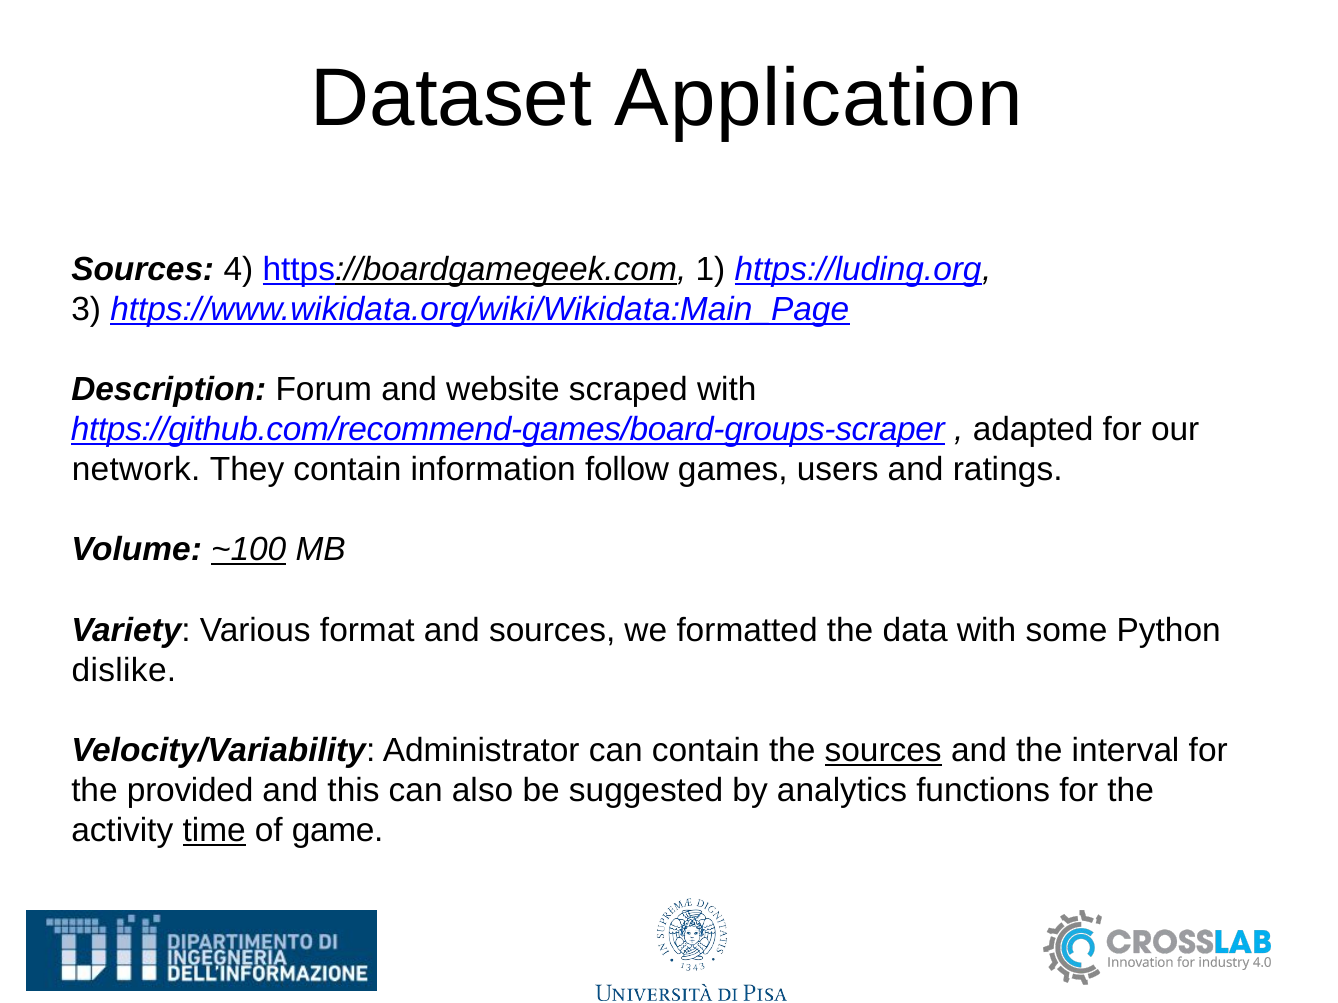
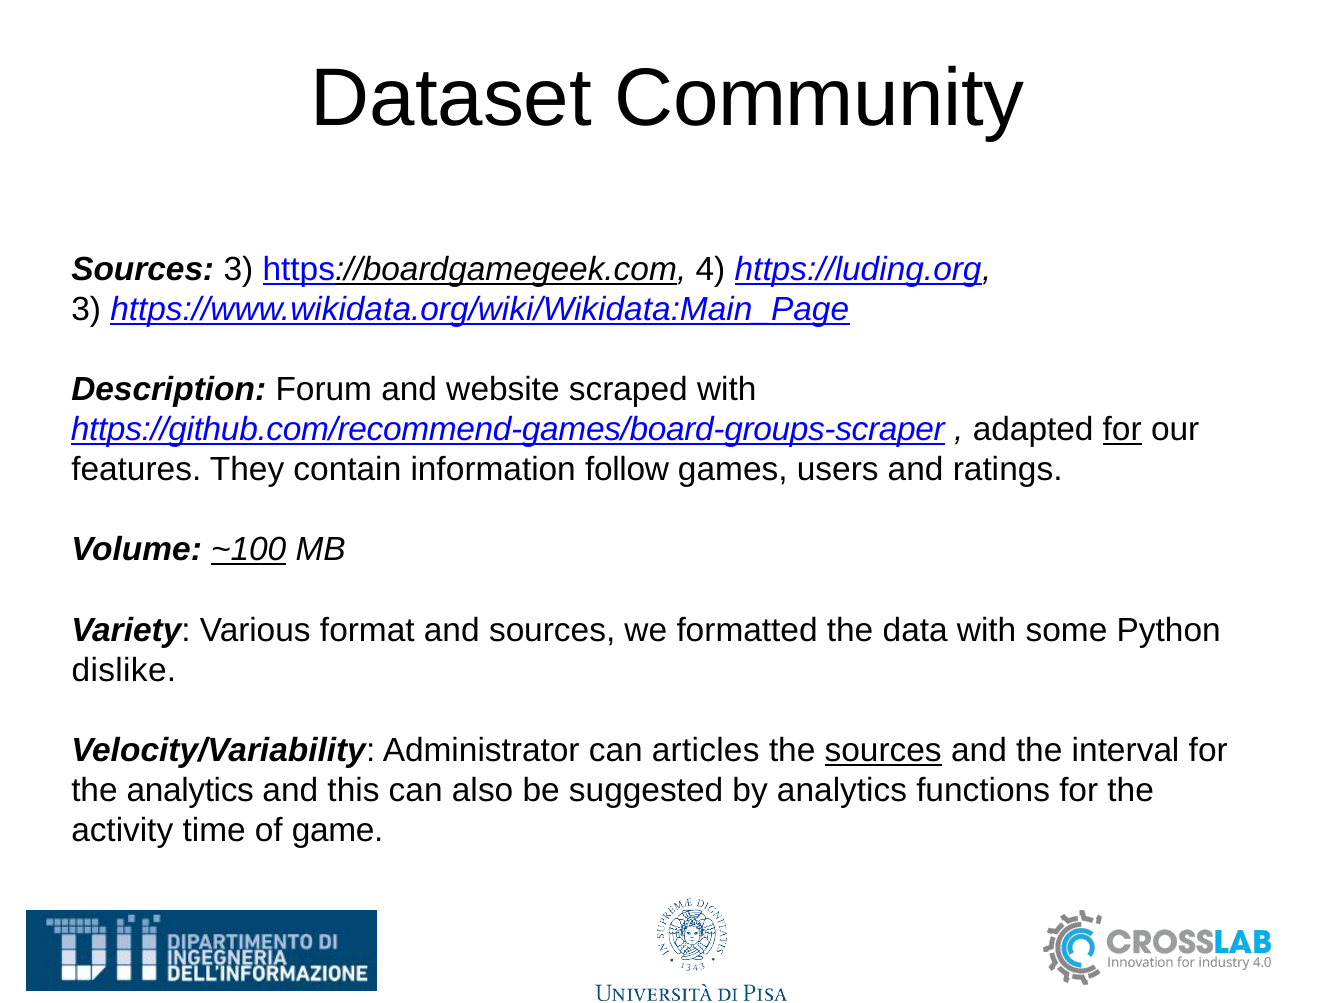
Application: Application -> Community
Sources 4: 4 -> 3
1: 1 -> 4
for at (1122, 430) underline: none -> present
network: network -> features
can contain: contain -> articles
the provided: provided -> analytics
time underline: present -> none
